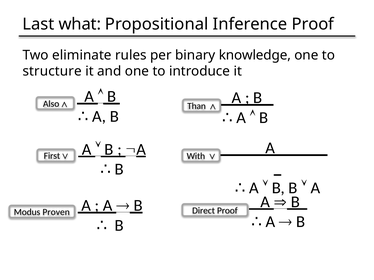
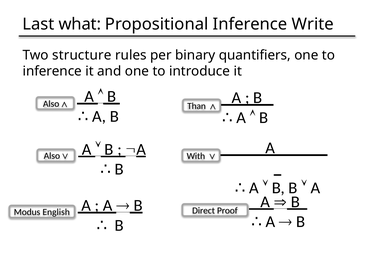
Inference Proof: Proof -> Write
eliminate: eliminate -> structure
knowledge: knowledge -> quantifiers
structure at (52, 71): structure -> inference
First at (52, 156): First -> Also
Proven: Proven -> English
